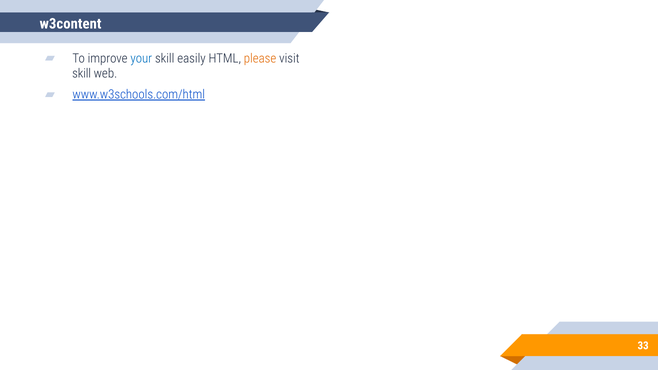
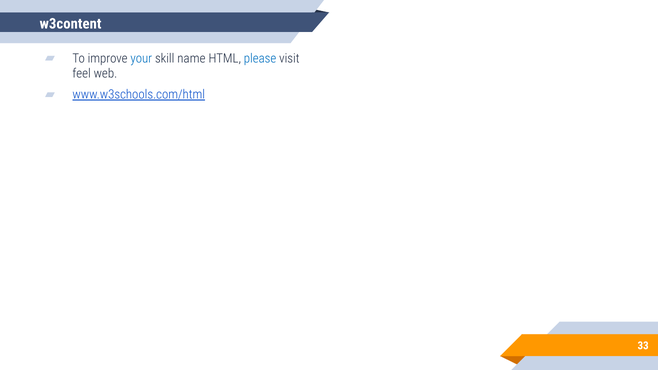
easily: easily -> name
please colour: orange -> blue
skill at (82, 74): skill -> feel
